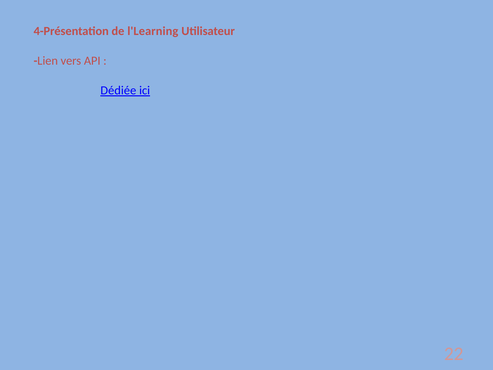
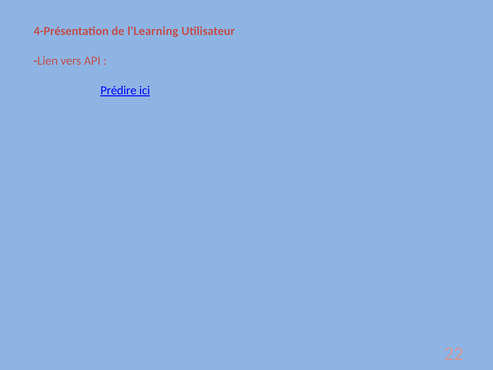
Dédiée: Dédiée -> Prédire
